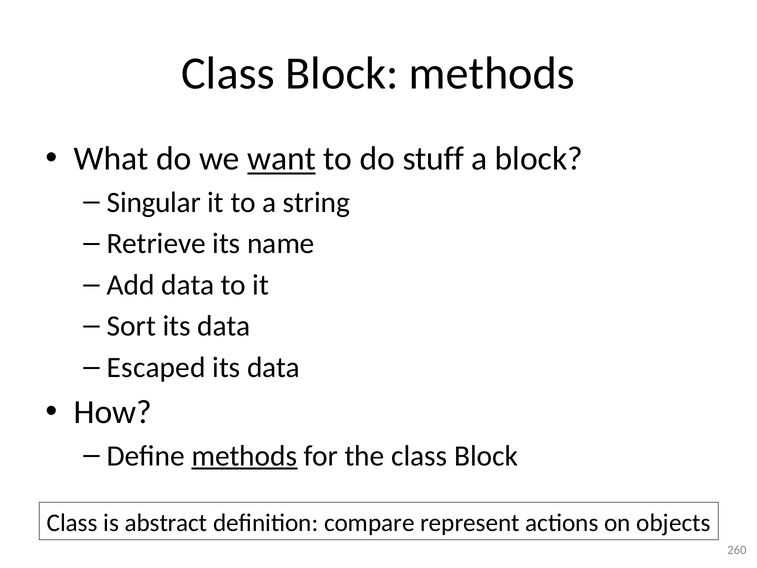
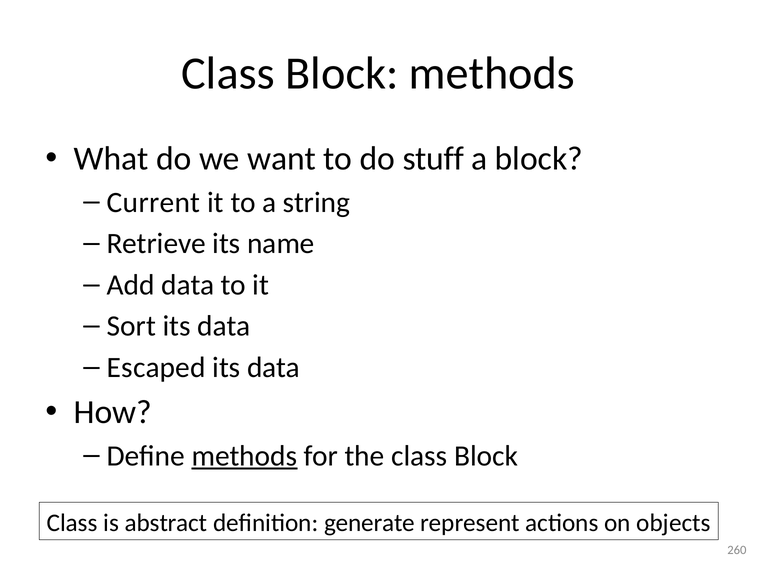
want underline: present -> none
Singular: Singular -> Current
compare: compare -> generate
